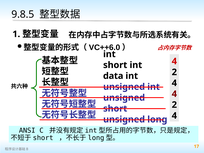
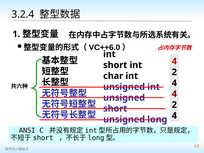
9.8.5: 9.8.5 -> 3.2.4
data: data -> char
